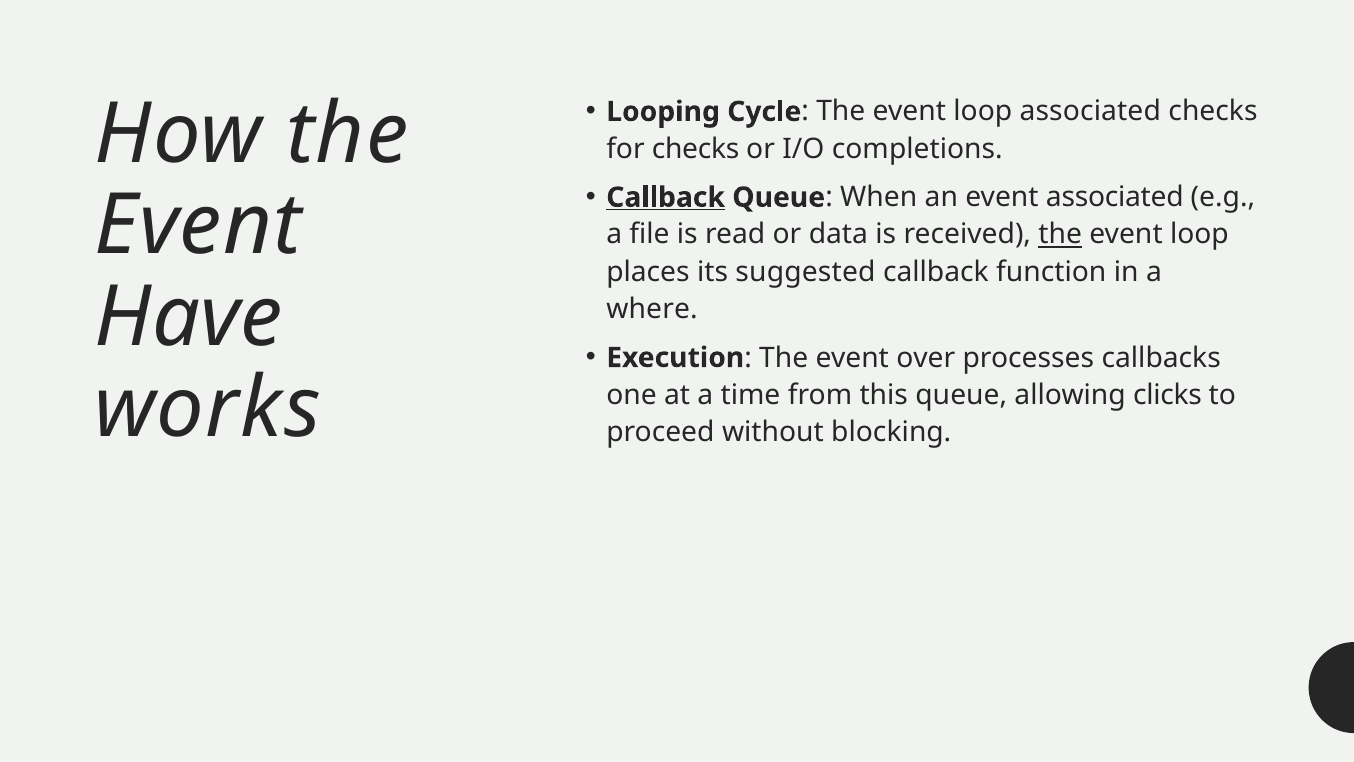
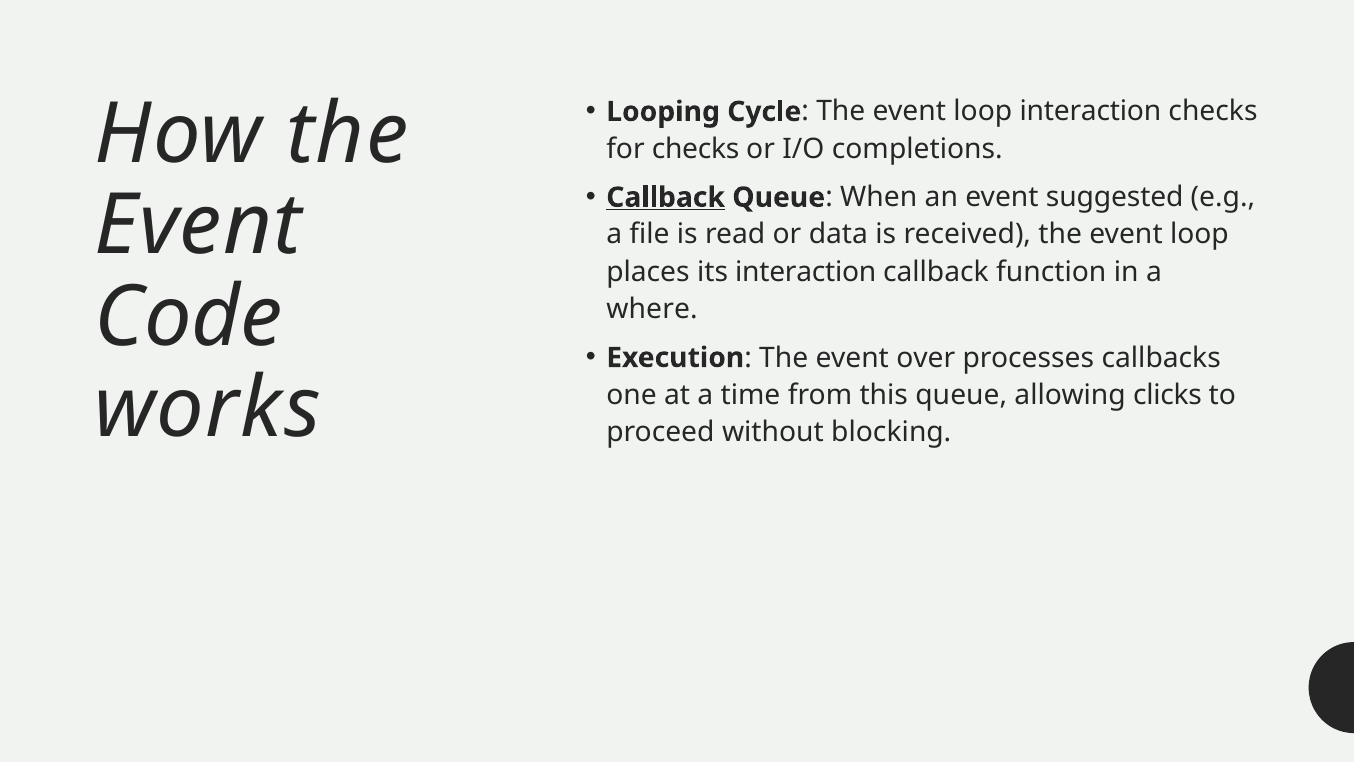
loop associated: associated -> interaction
event associated: associated -> suggested
the at (1060, 235) underline: present -> none
its suggested: suggested -> interaction
Have: Have -> Code
